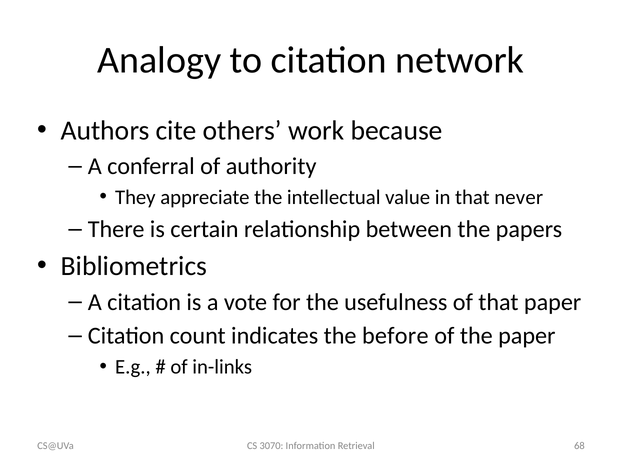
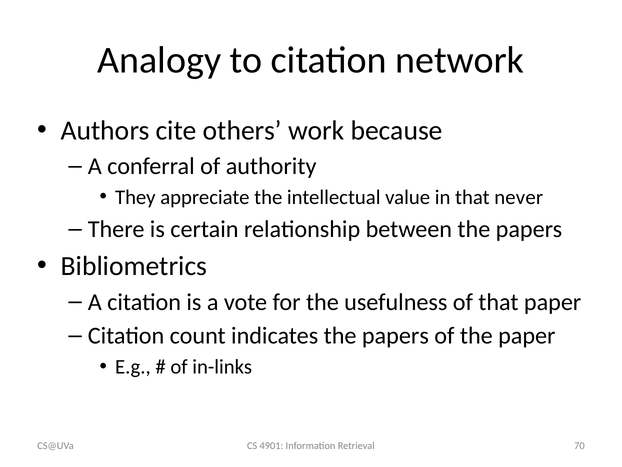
indicates the before: before -> papers
3070: 3070 -> 4901
68: 68 -> 70
